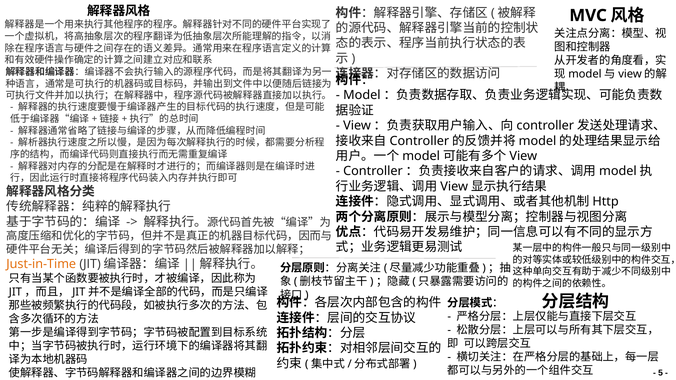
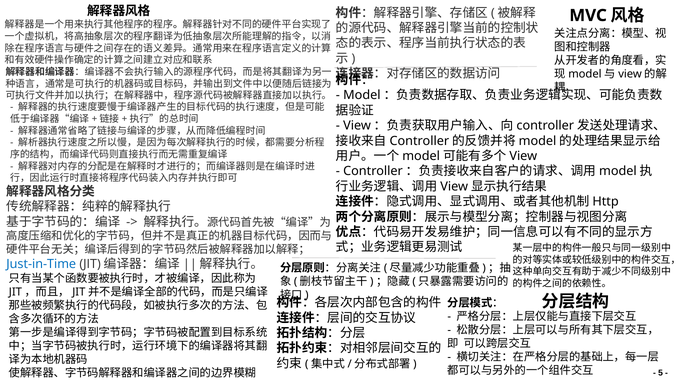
Just-in-Time colour: orange -> blue
